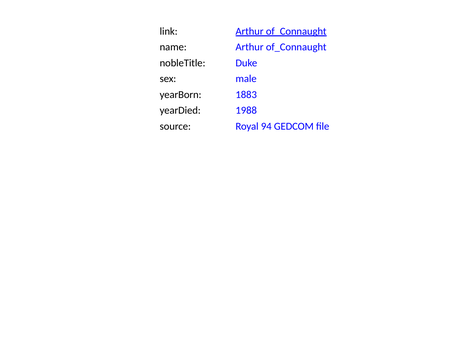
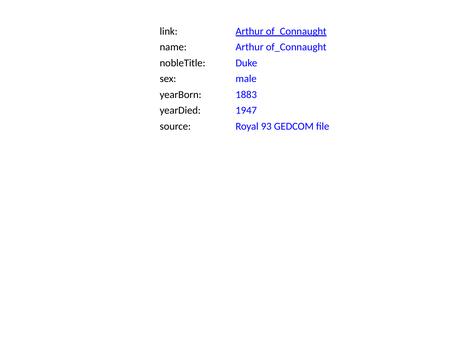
1988: 1988 -> 1947
94: 94 -> 93
